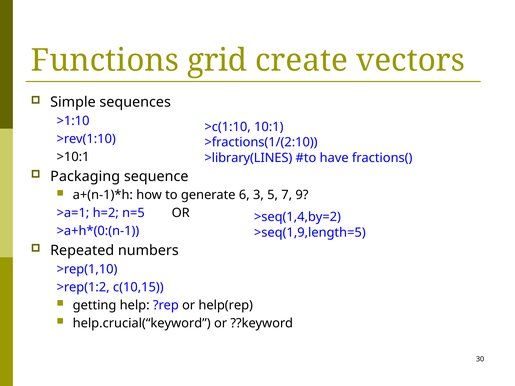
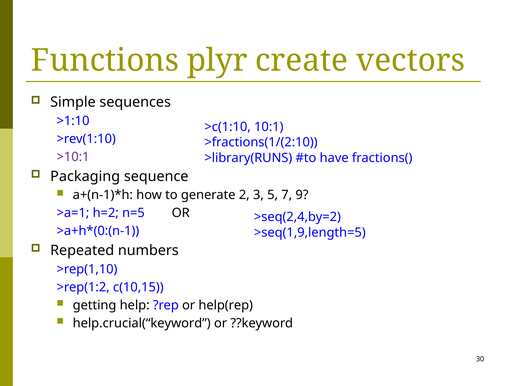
grid: grid -> plyr
>10:1 colour: black -> purple
>library(LINES: >library(LINES -> >library(RUNS
6: 6 -> 2
>seq(1,4,by=2: >seq(1,4,by=2 -> >seq(2,4,by=2
